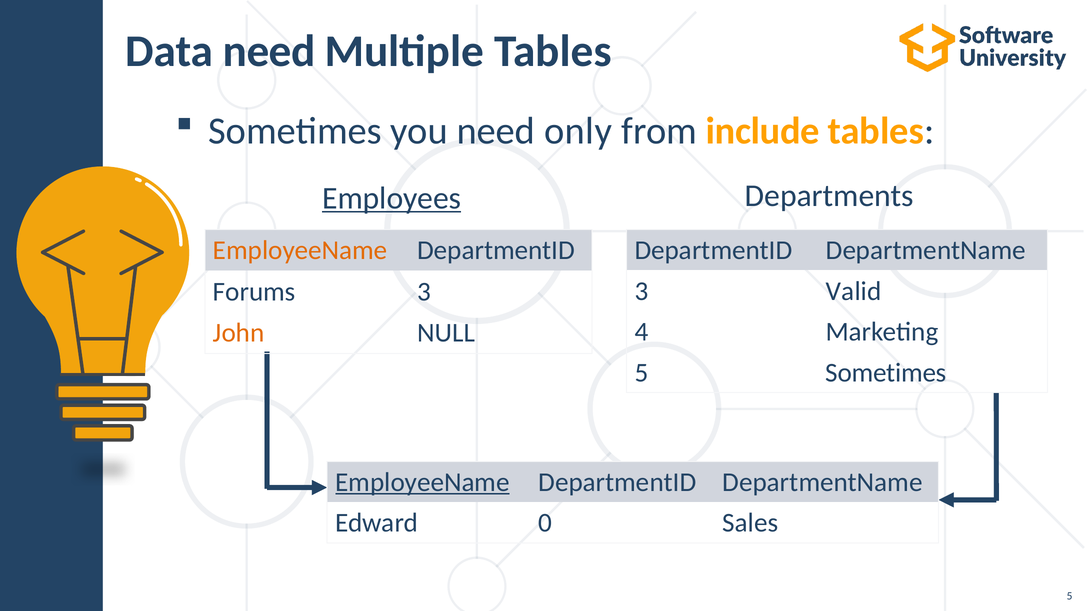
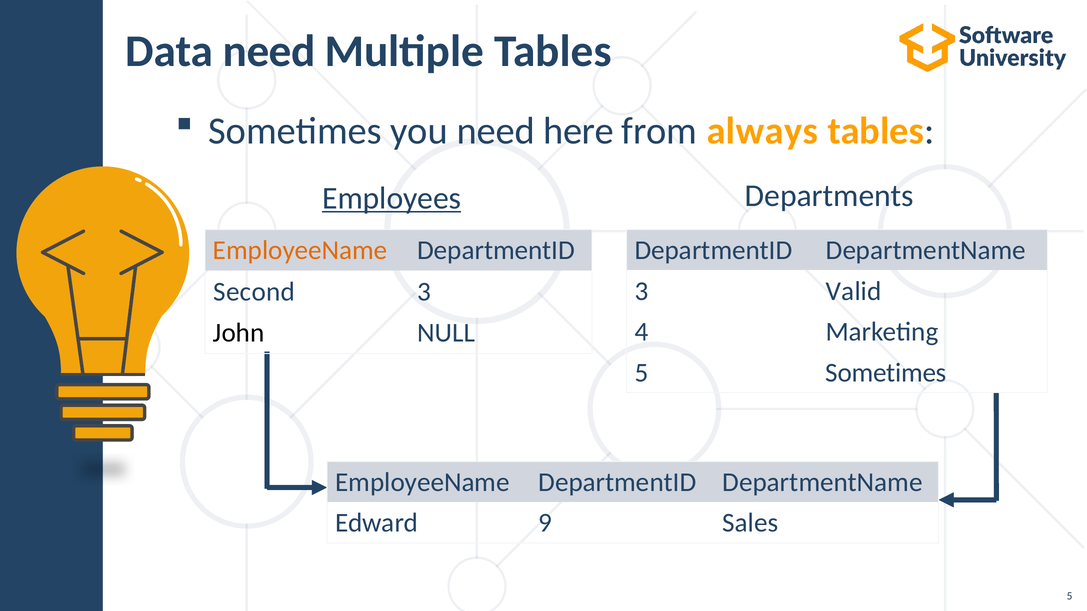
only: only -> here
include: include -> always
Forums: Forums -> Second
John colour: orange -> black
EmployeeName at (422, 483) underline: present -> none
0: 0 -> 9
